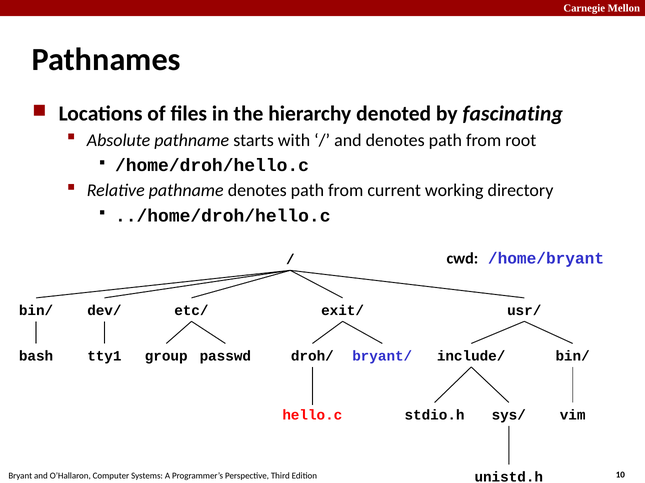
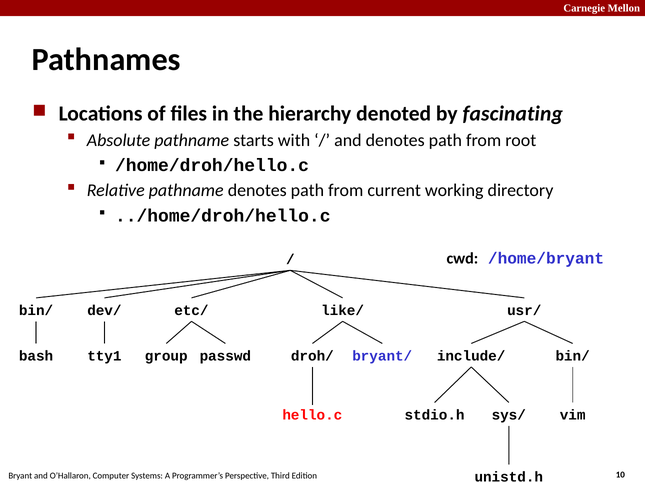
exit/: exit/ -> like/
